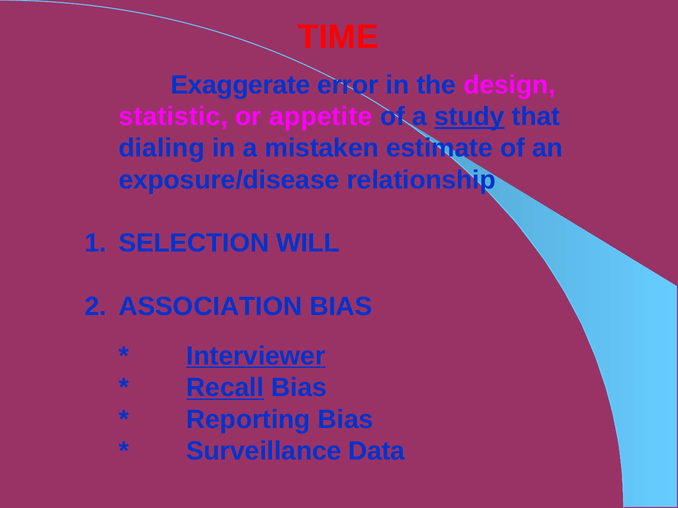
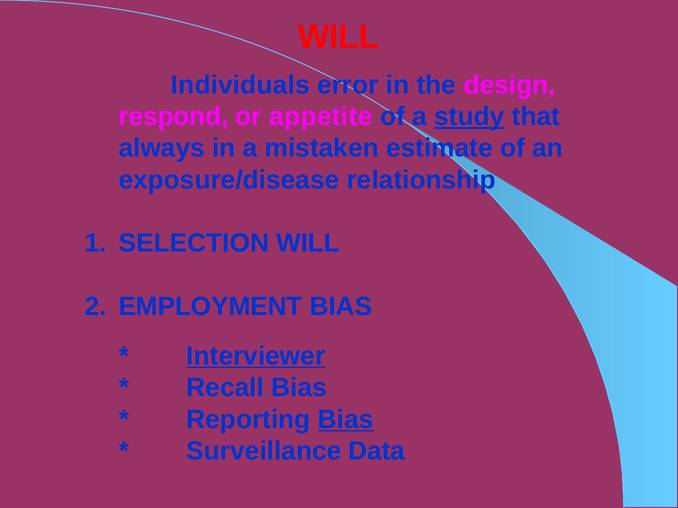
TIME at (338, 37): TIME -> WILL
Exaggerate: Exaggerate -> Individuals
statistic: statistic -> respond
dialing: dialing -> always
ASSOCIATION: ASSOCIATION -> EMPLOYMENT
Recall underline: present -> none
Bias at (346, 420) underline: none -> present
